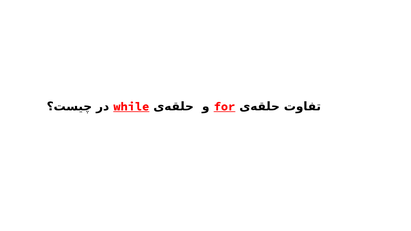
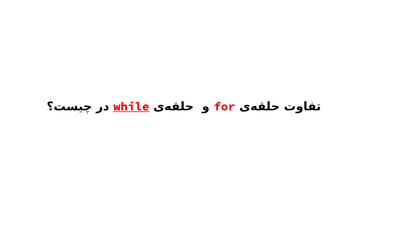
for underline: present -> none
